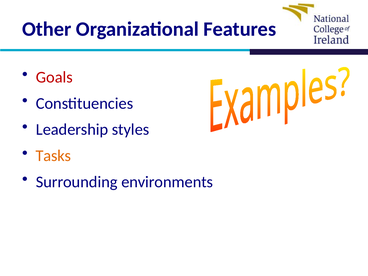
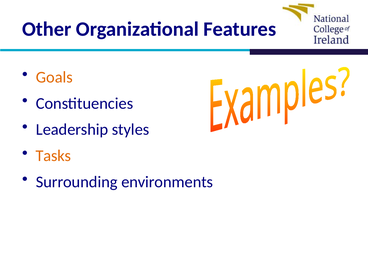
Goals colour: red -> orange
